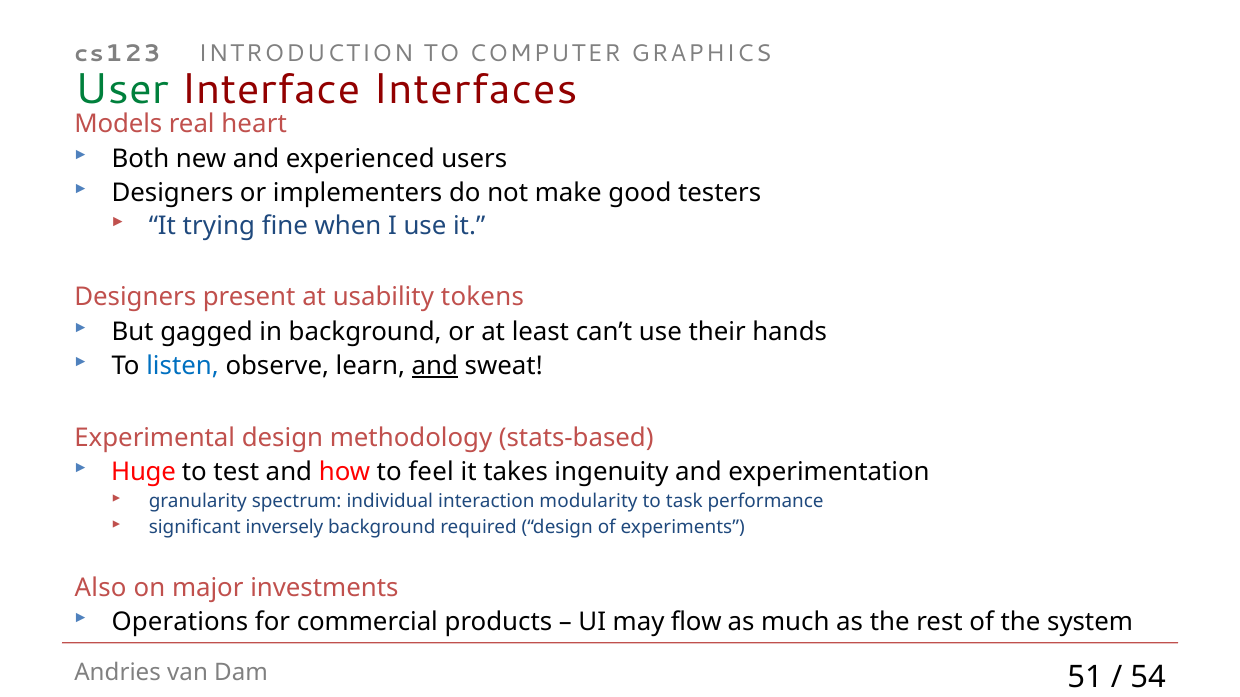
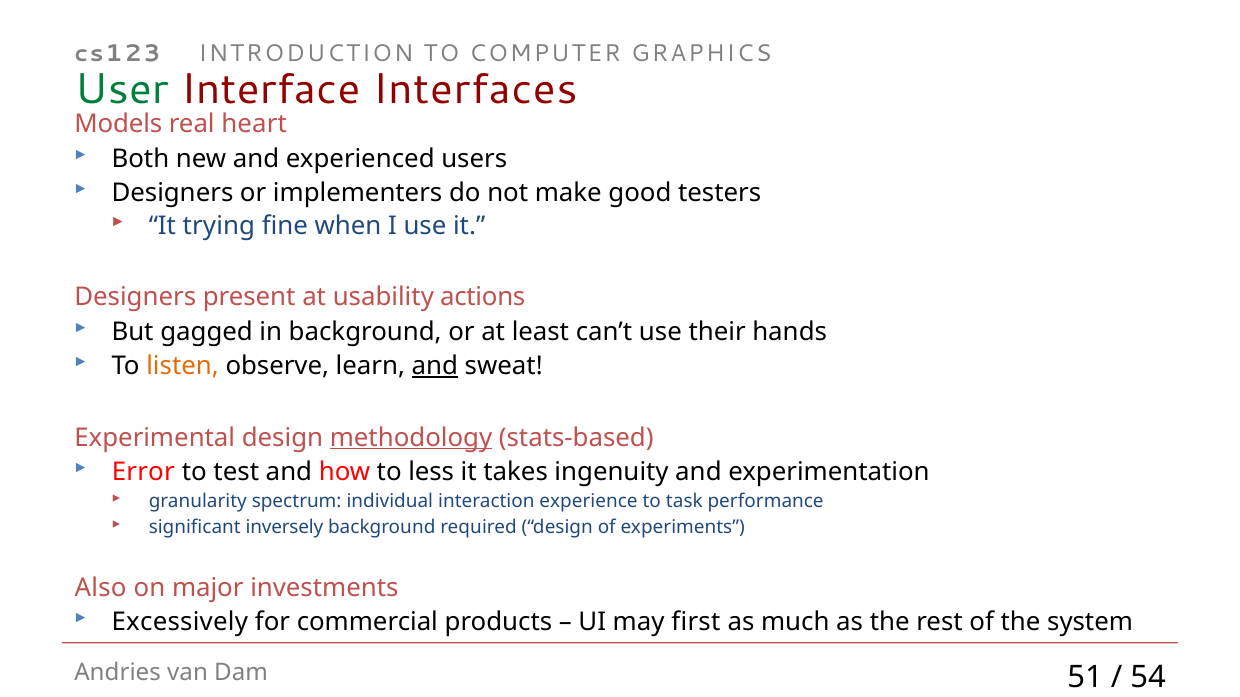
tokens: tokens -> actions
listen colour: blue -> orange
methodology underline: none -> present
Huge: Huge -> Error
feel: feel -> less
modularity: modularity -> experience
Operations: Operations -> Excessively
flow: flow -> first
